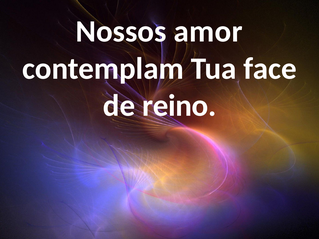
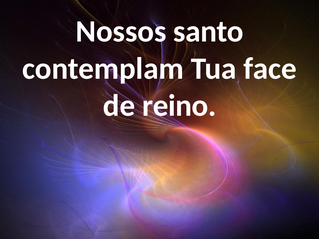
amor: amor -> santo
